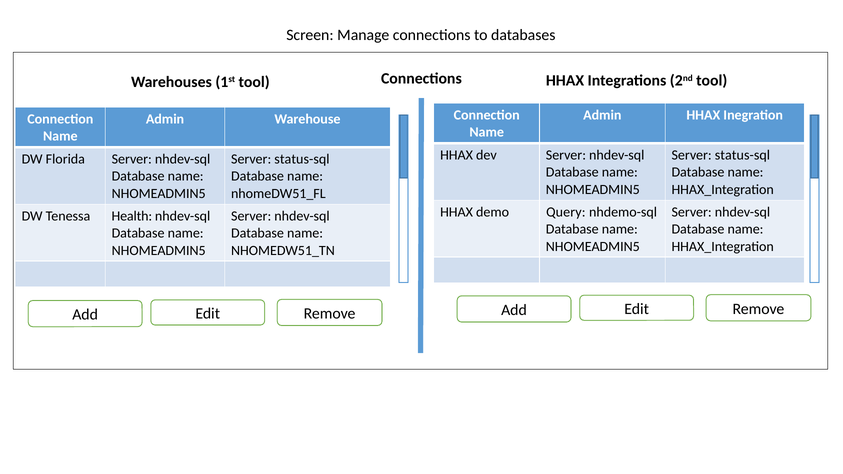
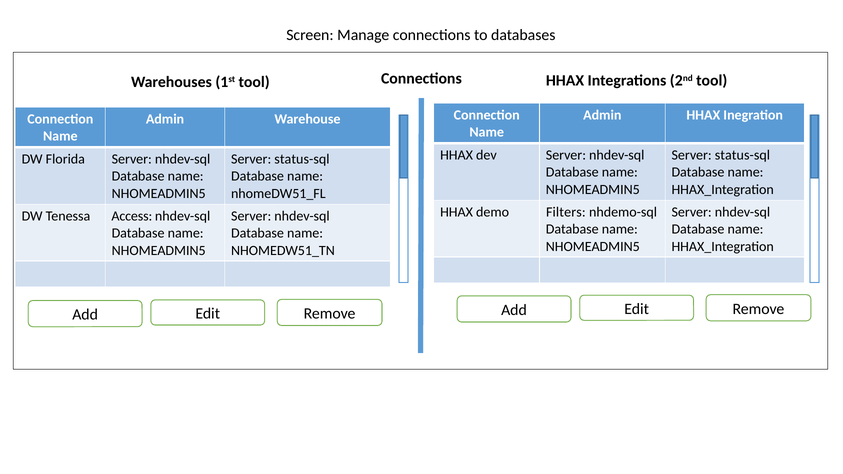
Query: Query -> Filters
Health: Health -> Access
